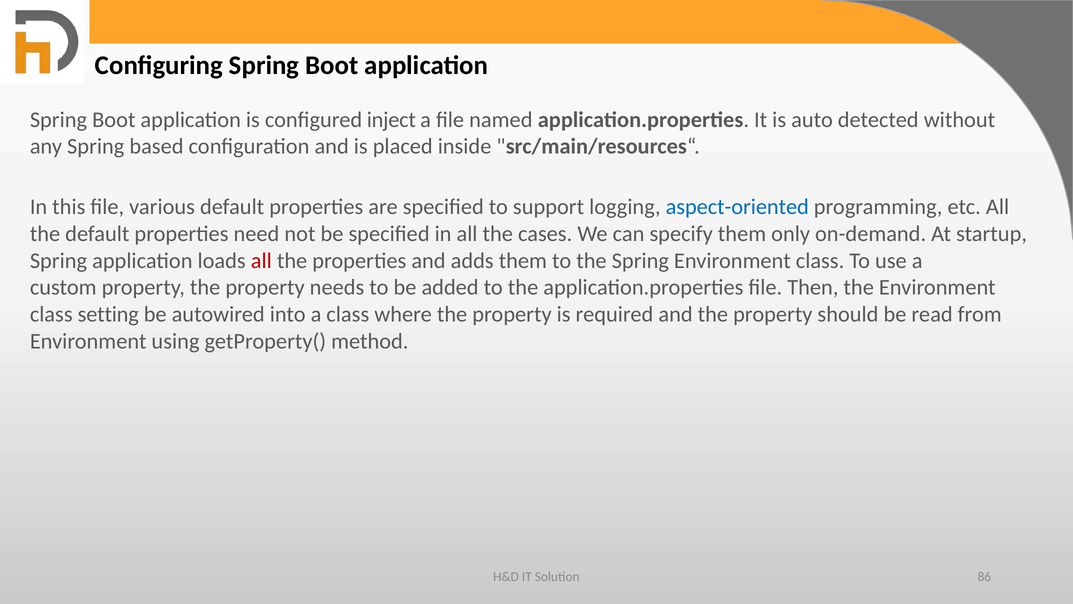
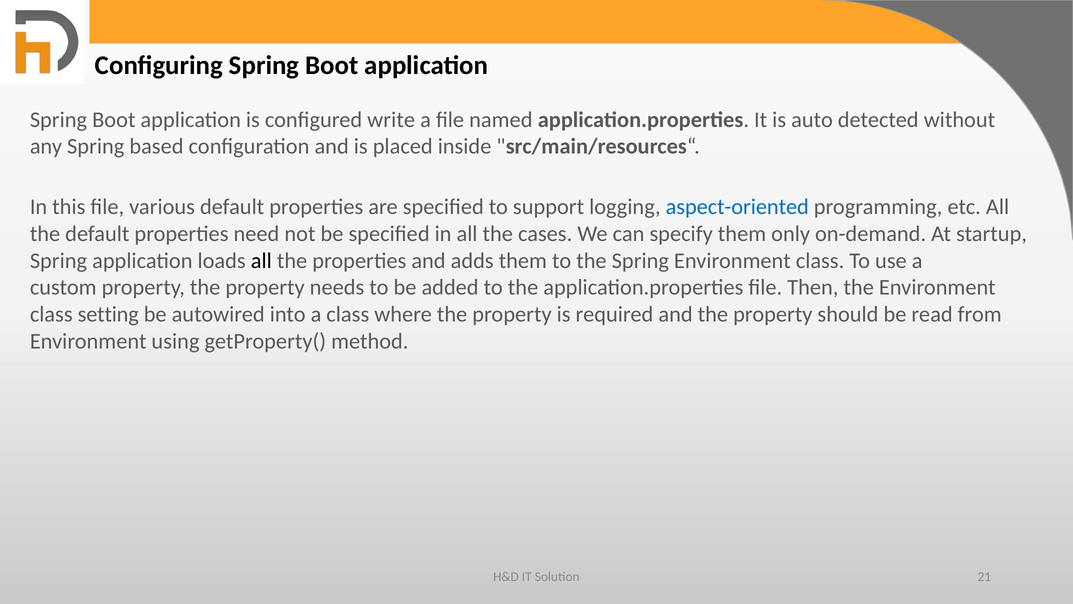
inject: inject -> write
all at (261, 261) colour: red -> black
86: 86 -> 21
